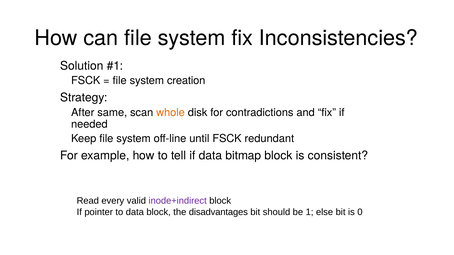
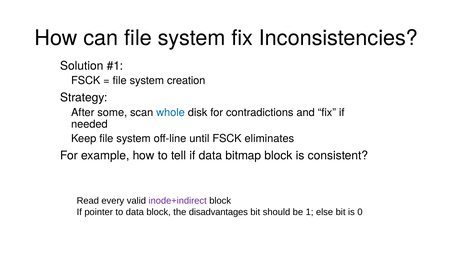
same: same -> some
whole colour: orange -> blue
redundant: redundant -> eliminates
